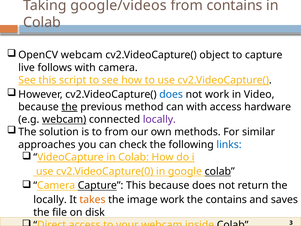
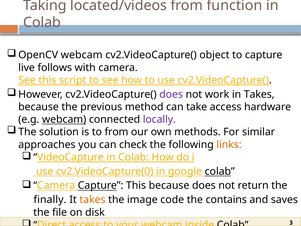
google/videos: google/videos -> located/videos
from contains: contains -> function
does at (171, 94) colour: blue -> purple
in Video: Video -> Takes
the at (70, 107) underline: present -> none
can with: with -> take
links colour: blue -> orange
locally at (50, 200): locally -> finally
image work: work -> code
